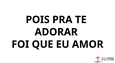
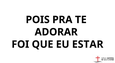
AMOR: AMOR -> ESTAR
